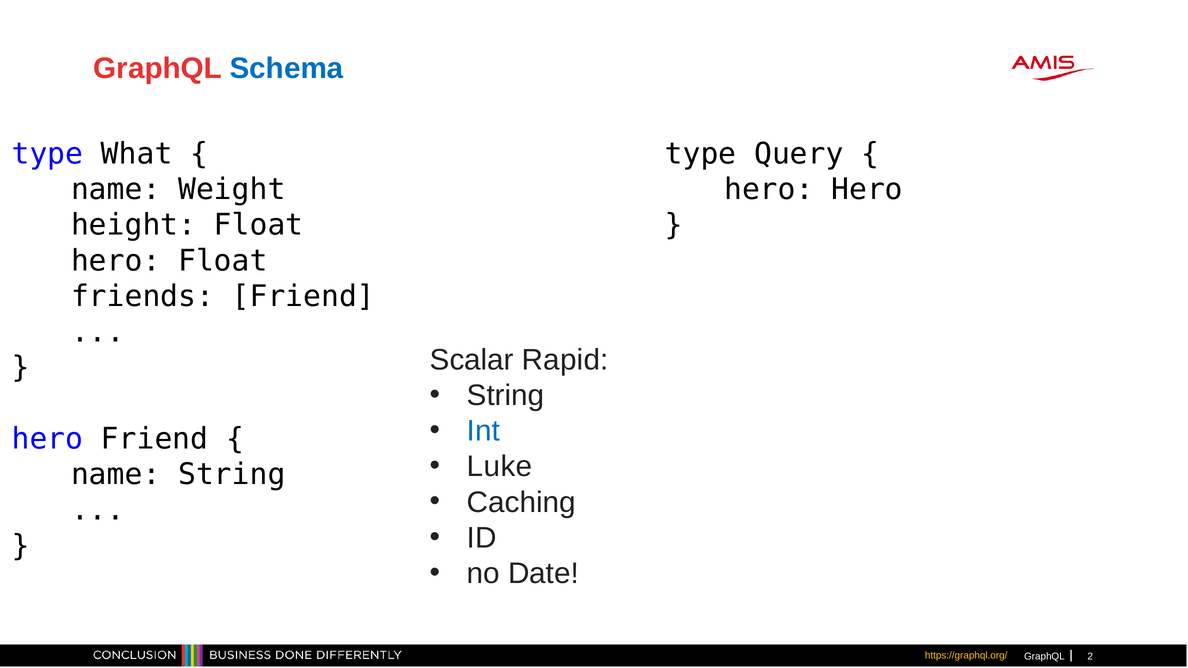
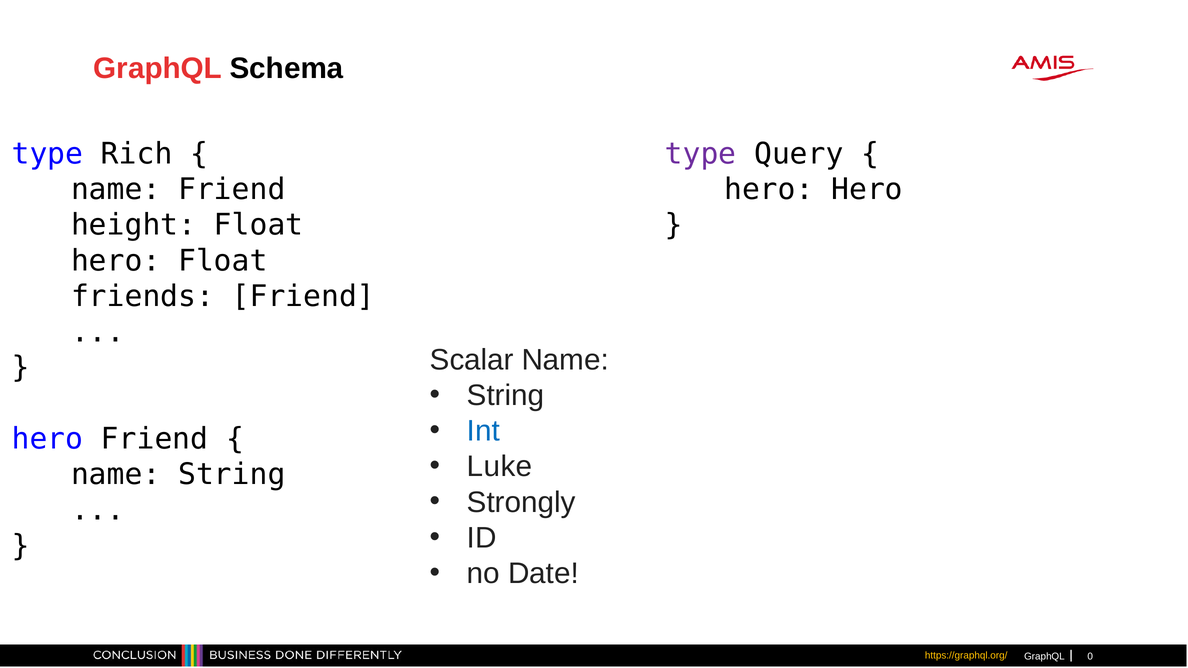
Schema colour: blue -> black
What: What -> Rich
type at (701, 154) colour: black -> purple
name Weight: Weight -> Friend
Scalar Rapid: Rapid -> Name
Caching: Caching -> Strongly
2: 2 -> 0
